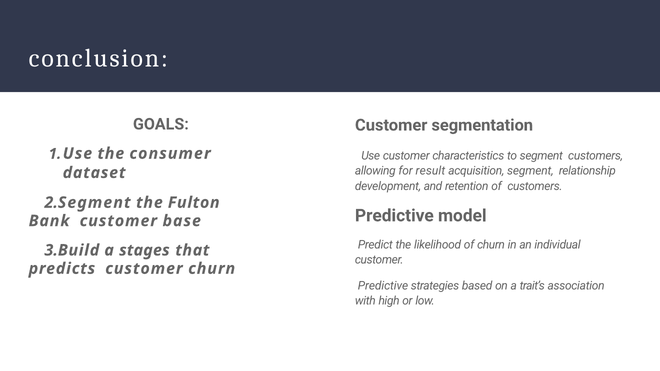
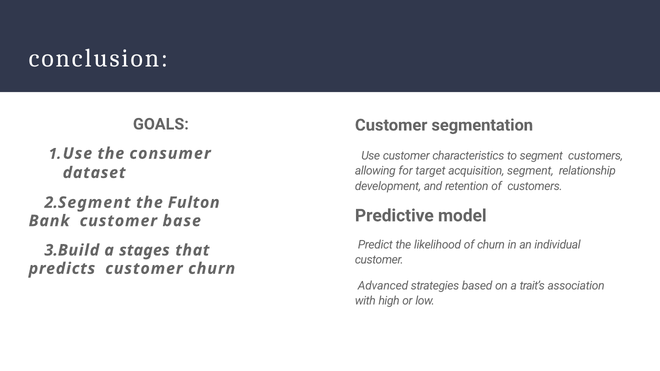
result: result -> target
Predictive at (383, 286): Predictive -> Advanced
